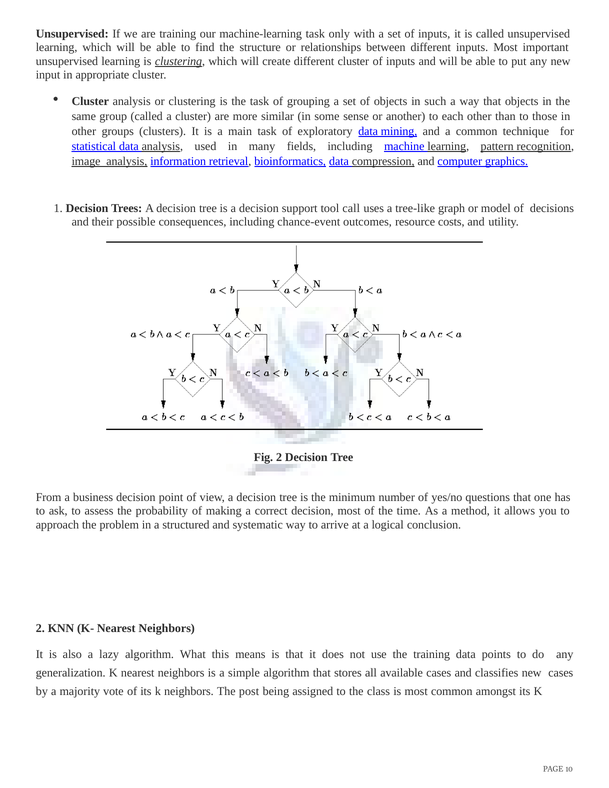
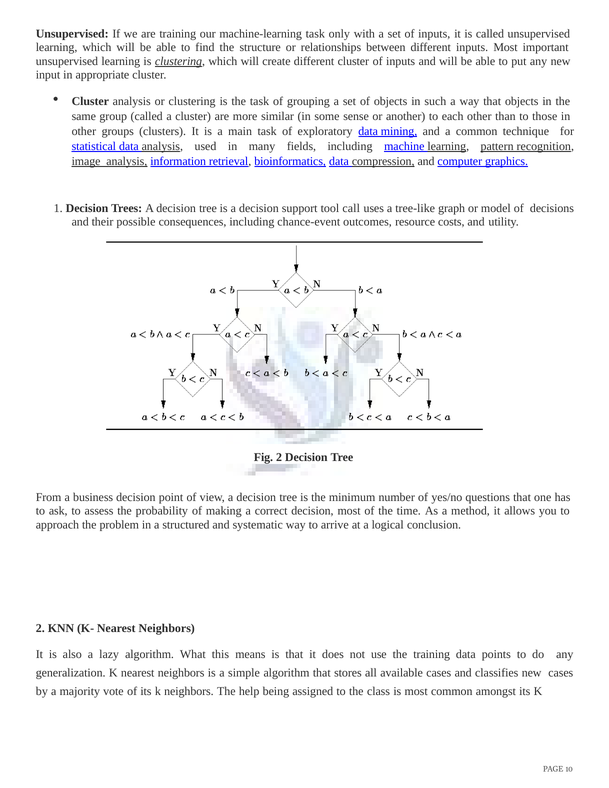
post: post -> help
